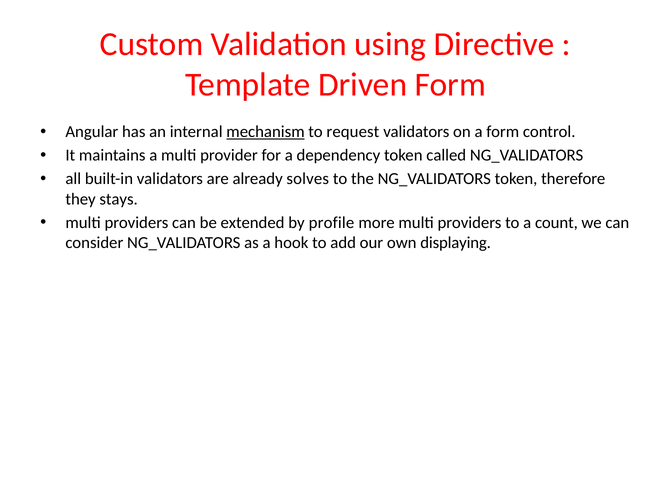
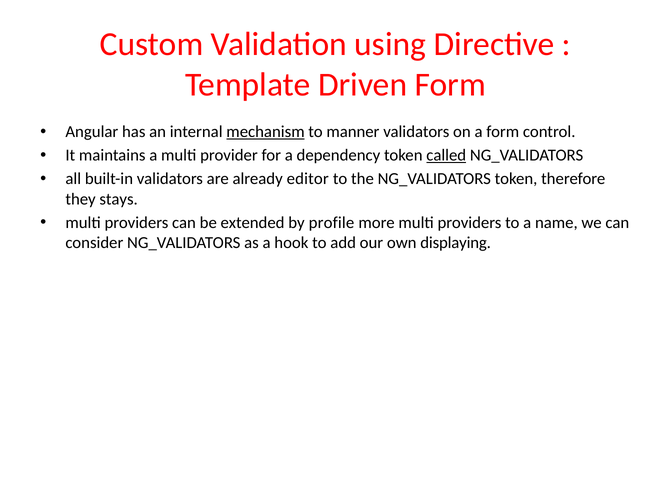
request: request -> manner
called underline: none -> present
solves: solves -> editor
count: count -> name
